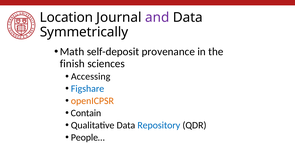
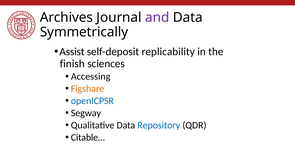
Location: Location -> Archives
Math: Math -> Assist
provenance: provenance -> replicability
Figshare colour: blue -> orange
openICPSR colour: orange -> blue
Contain: Contain -> Segway
People…: People… -> Citable…
